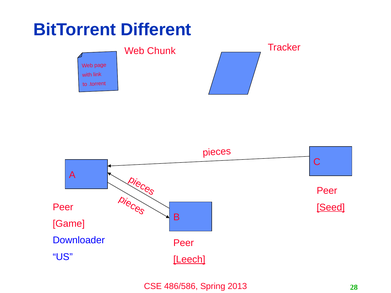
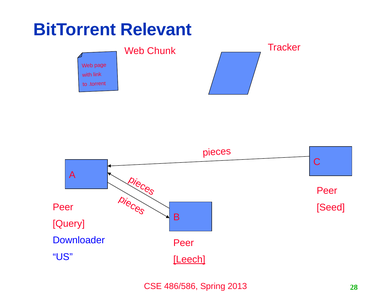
Different: Different -> Relevant
Seed underline: present -> none
Game: Game -> Query
